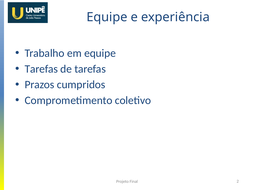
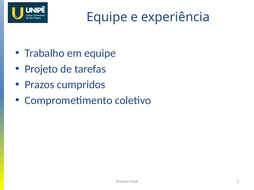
Tarefas at (41, 69): Tarefas -> Projeto
